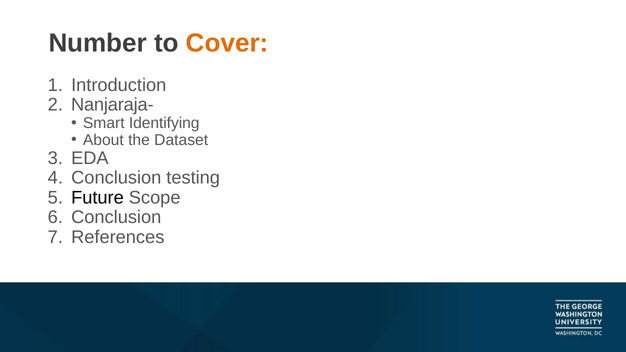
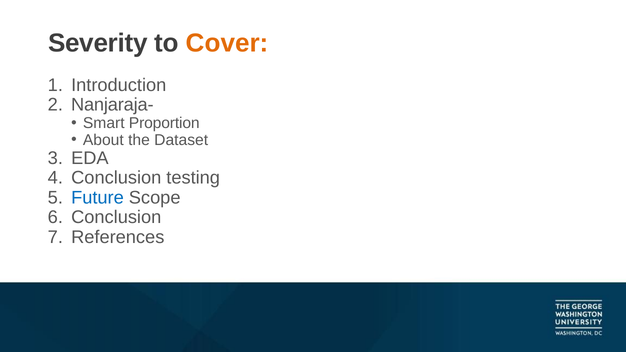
Number: Number -> Severity
Identifying: Identifying -> Proportion
Future colour: black -> blue
